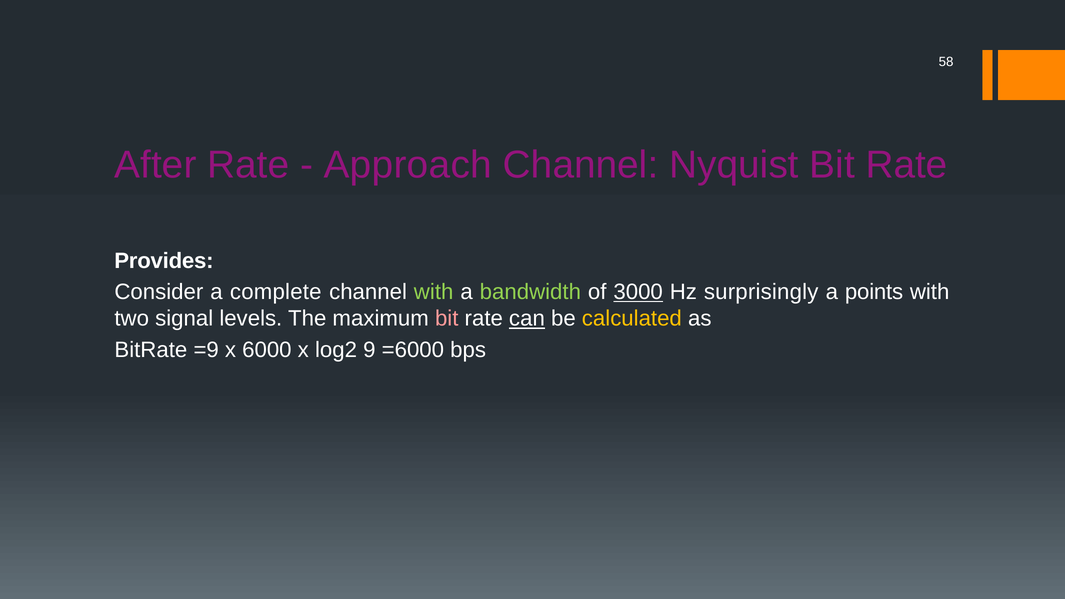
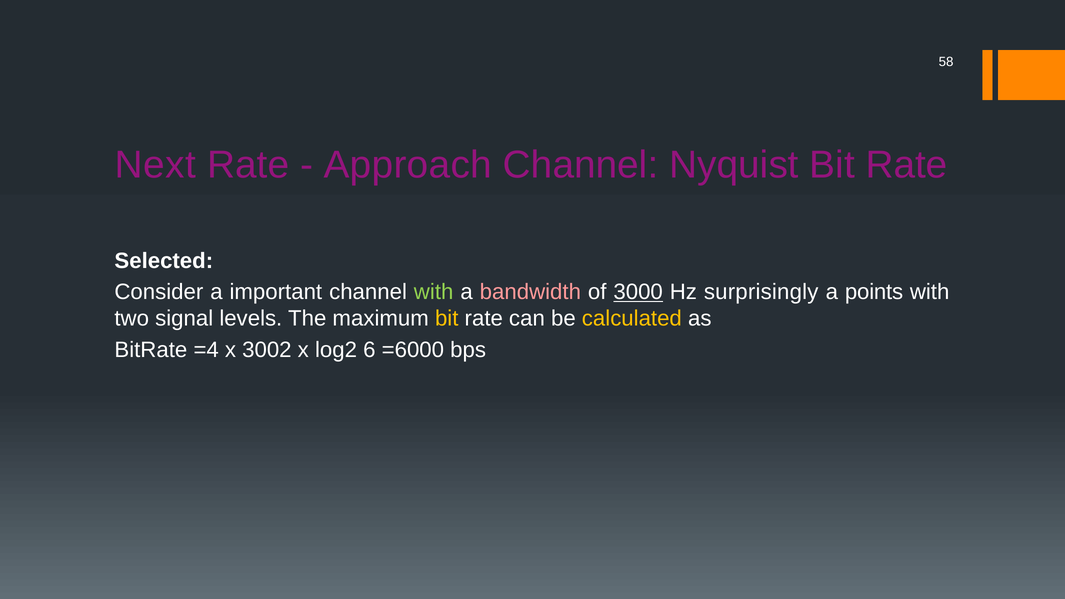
After: After -> Next
Provides: Provides -> Selected
complete: complete -> important
bandwidth colour: light green -> pink
bit at (447, 319) colour: pink -> yellow
can underline: present -> none
=9: =9 -> =4
6000: 6000 -> 3002
9: 9 -> 6
